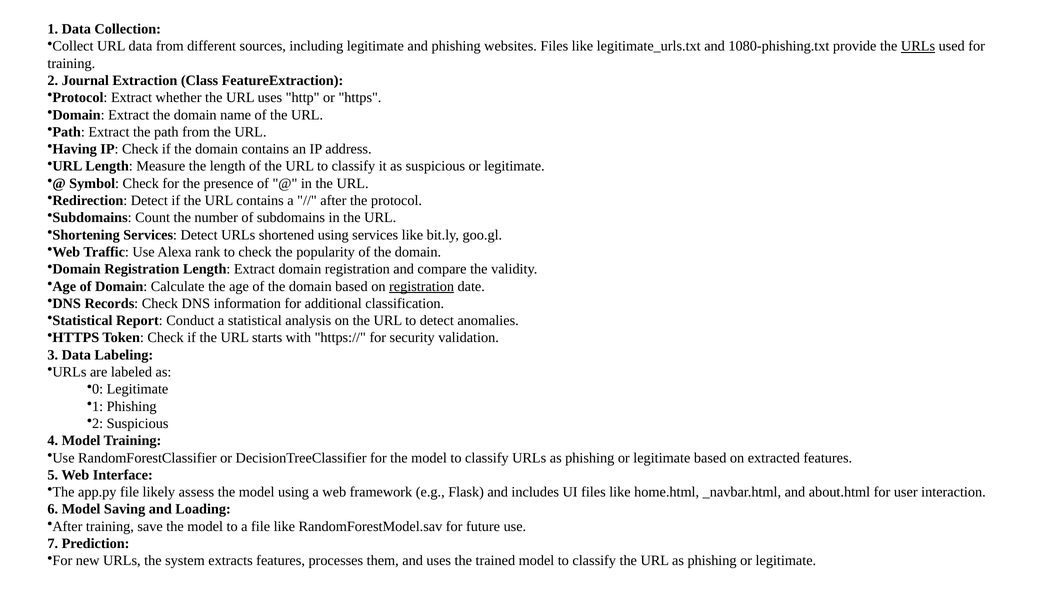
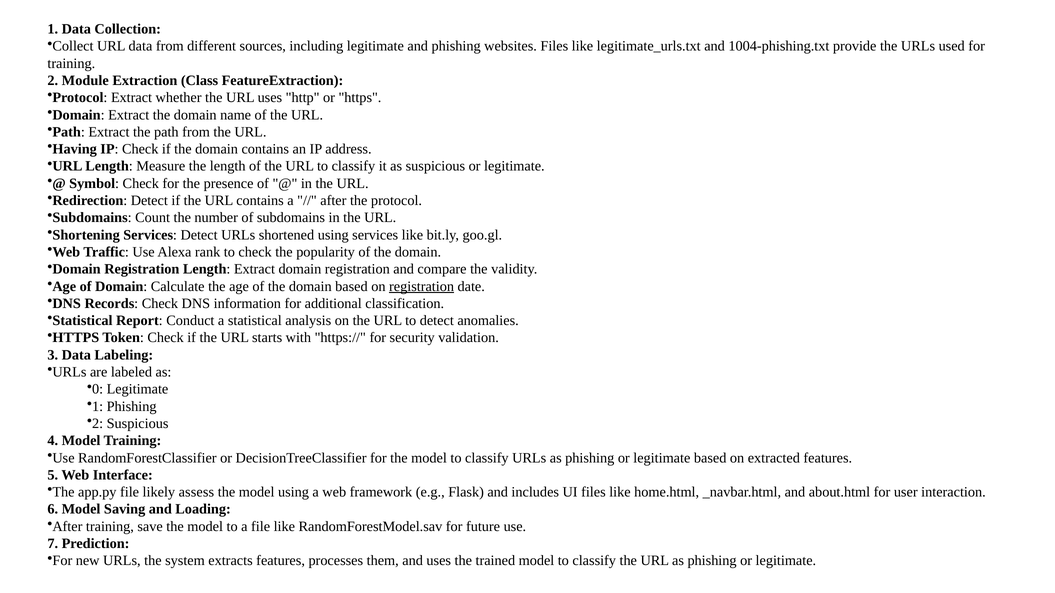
1080-phishing.txt: 1080-phishing.txt -> 1004-phishing.txt
URLs at (918, 46) underline: present -> none
Journal: Journal -> Module
